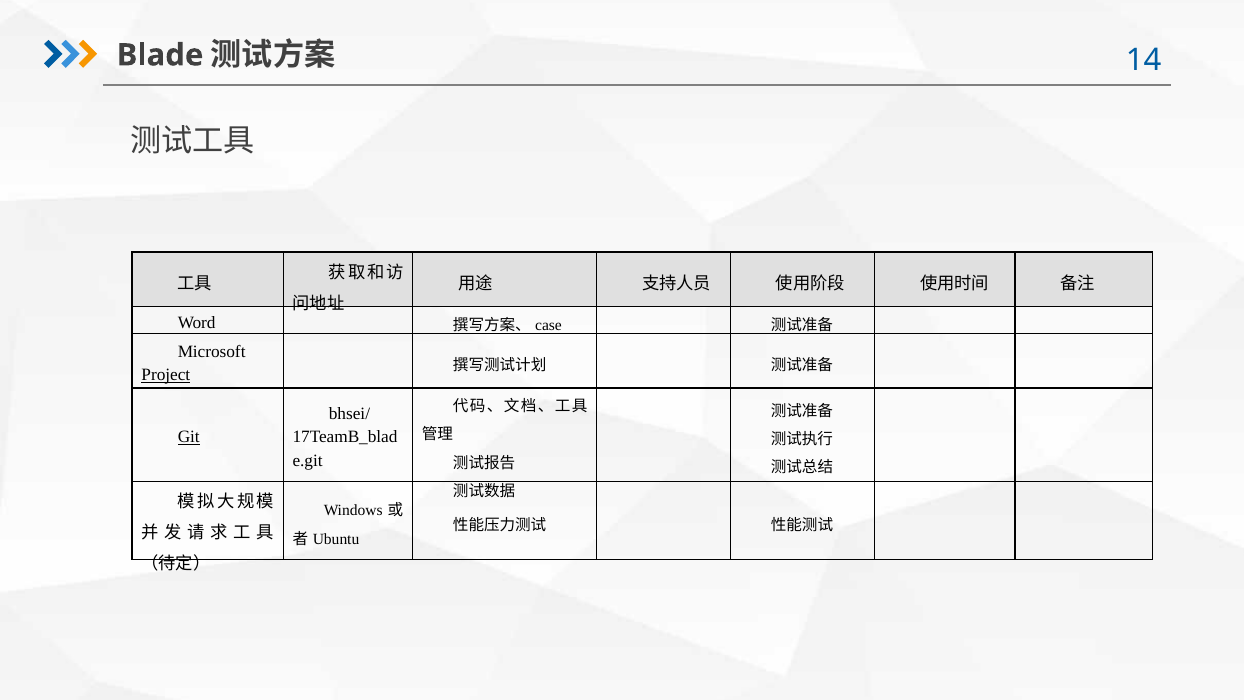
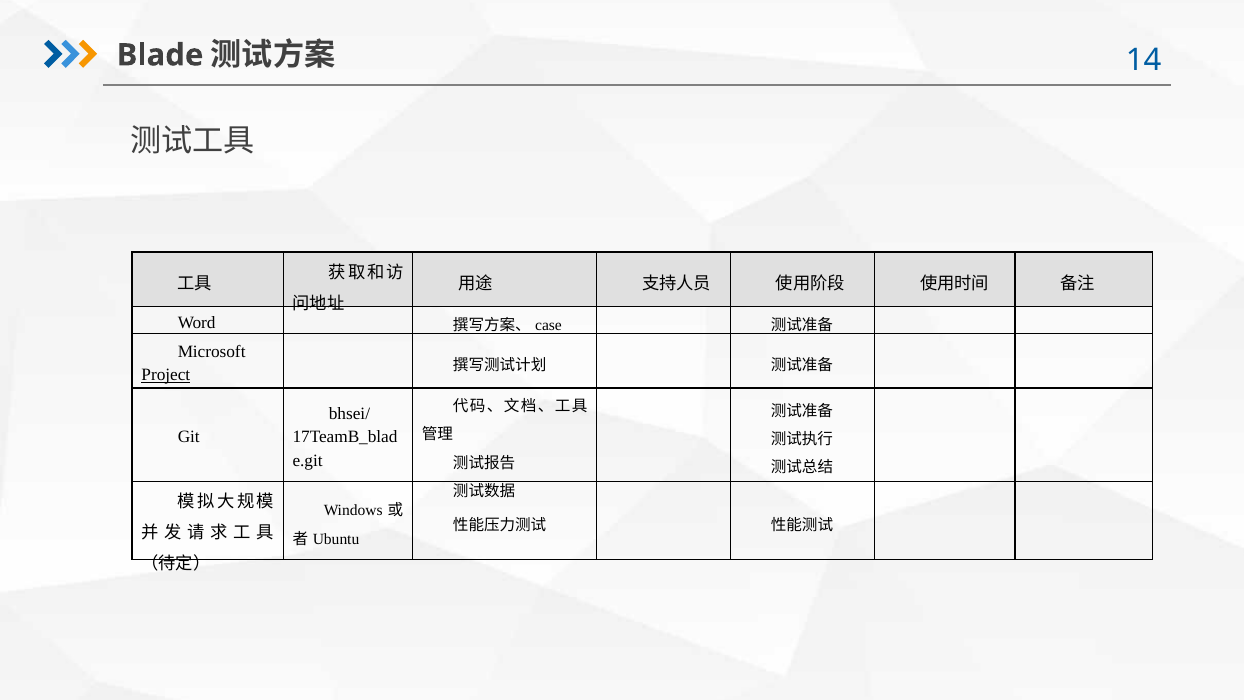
Git underline: present -> none
